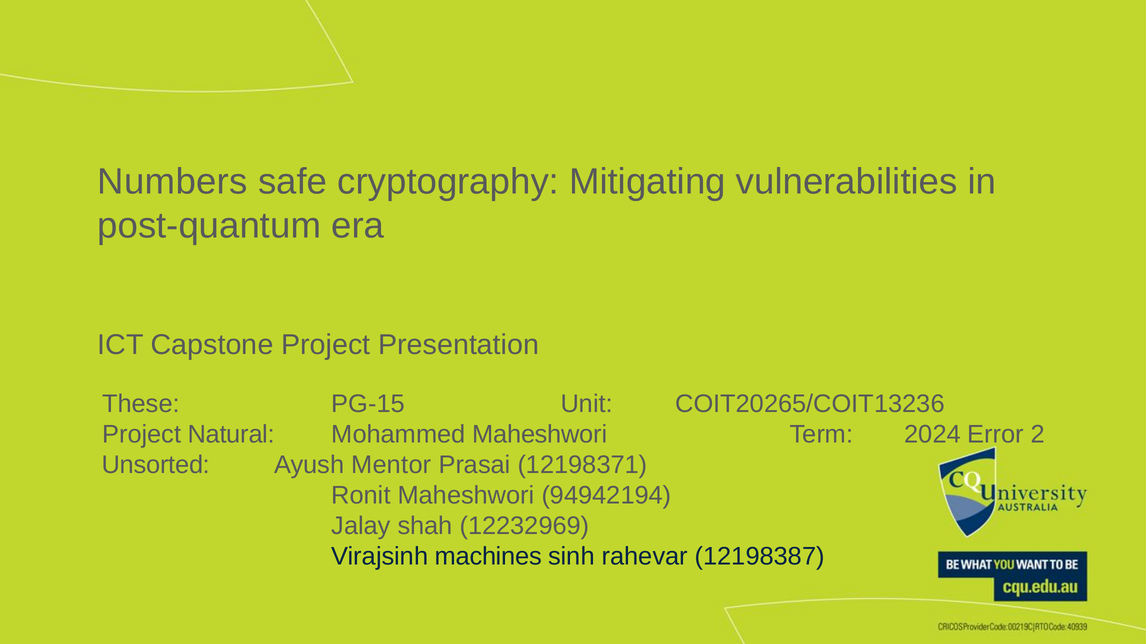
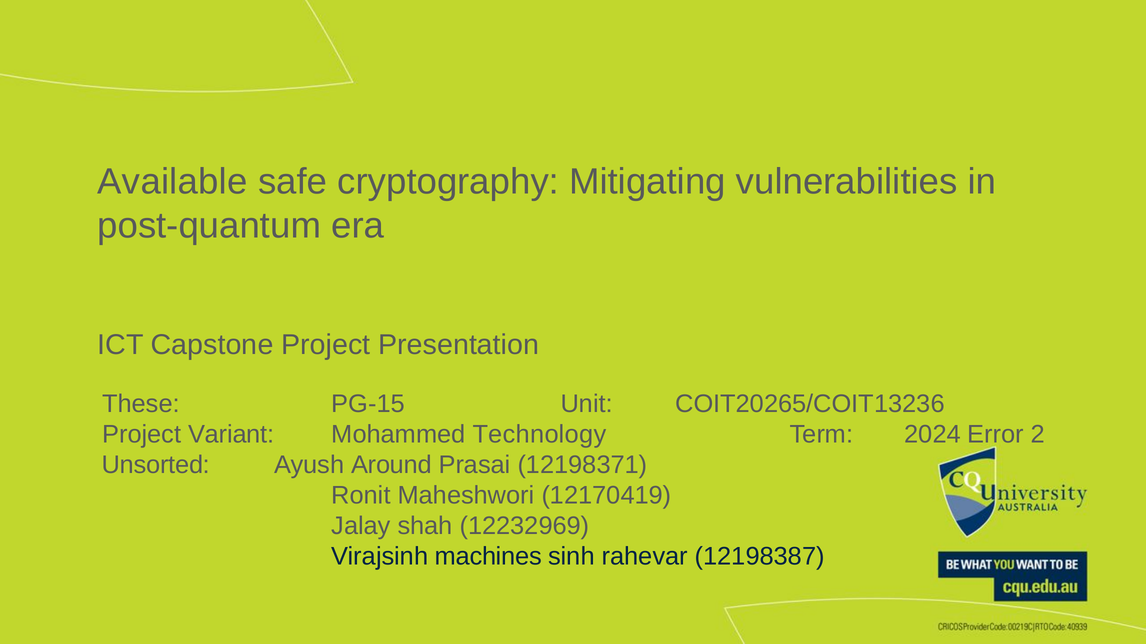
Numbers: Numbers -> Available
Natural: Natural -> Variant
Mohammed Maheshwori: Maheshwori -> Technology
Mentor: Mentor -> Around
94942194: 94942194 -> 12170419
